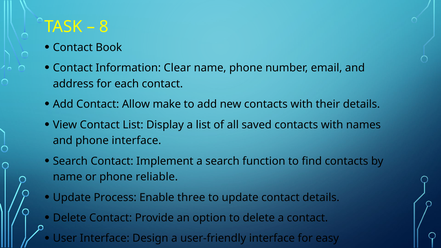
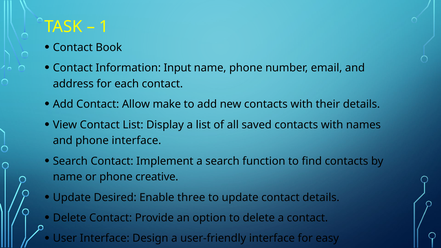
8: 8 -> 1
Clear: Clear -> Input
reliable: reliable -> creative
Process: Process -> Desired
